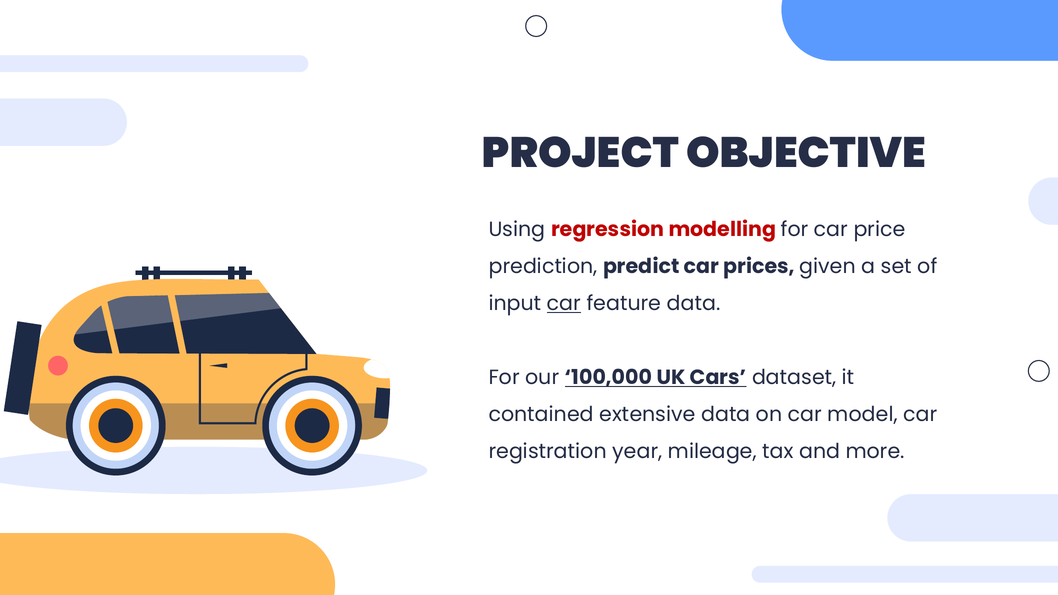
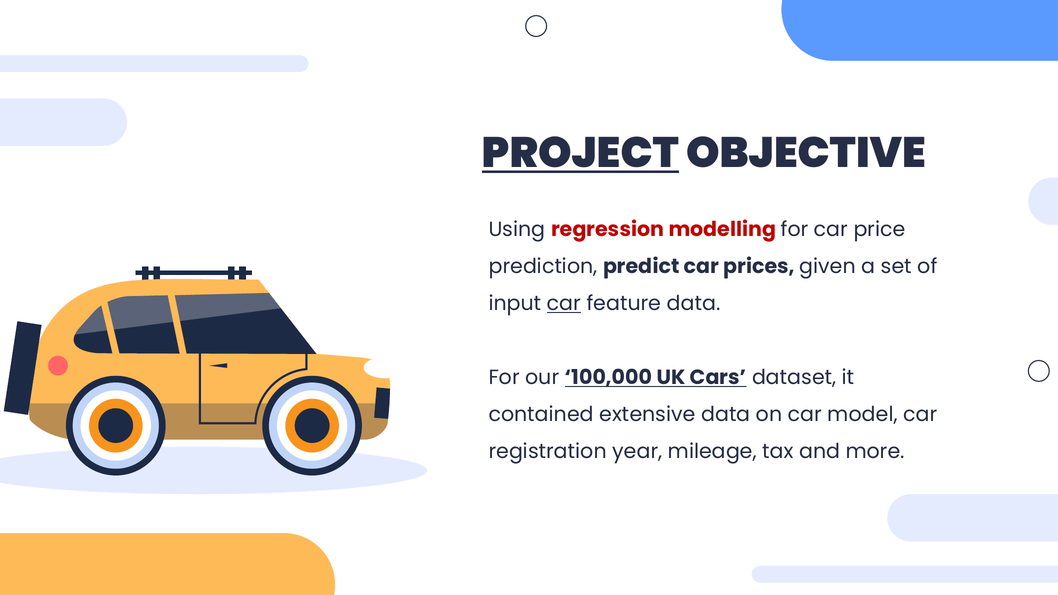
PROJECT underline: none -> present
